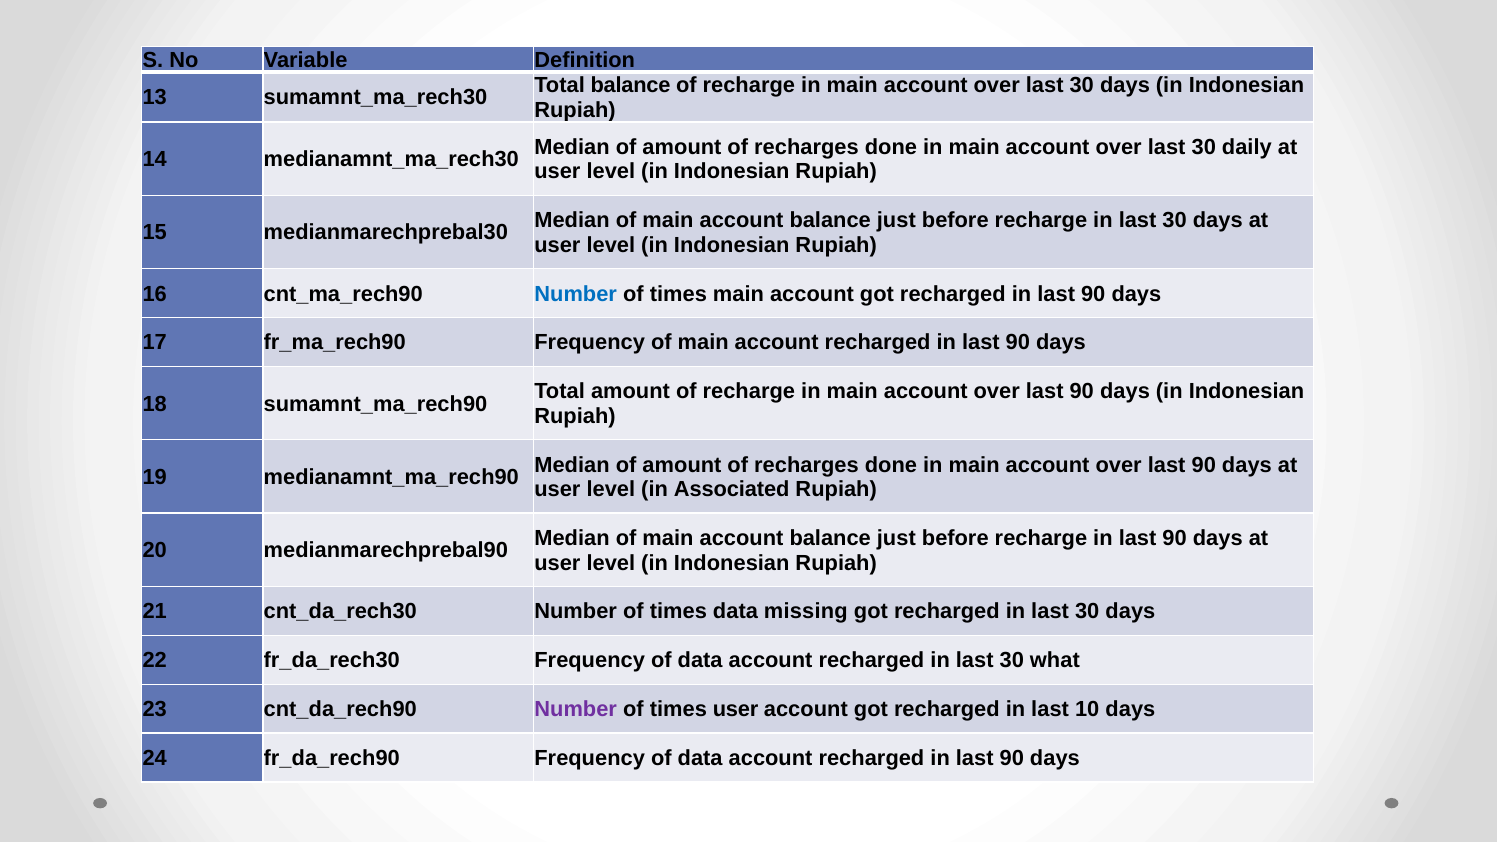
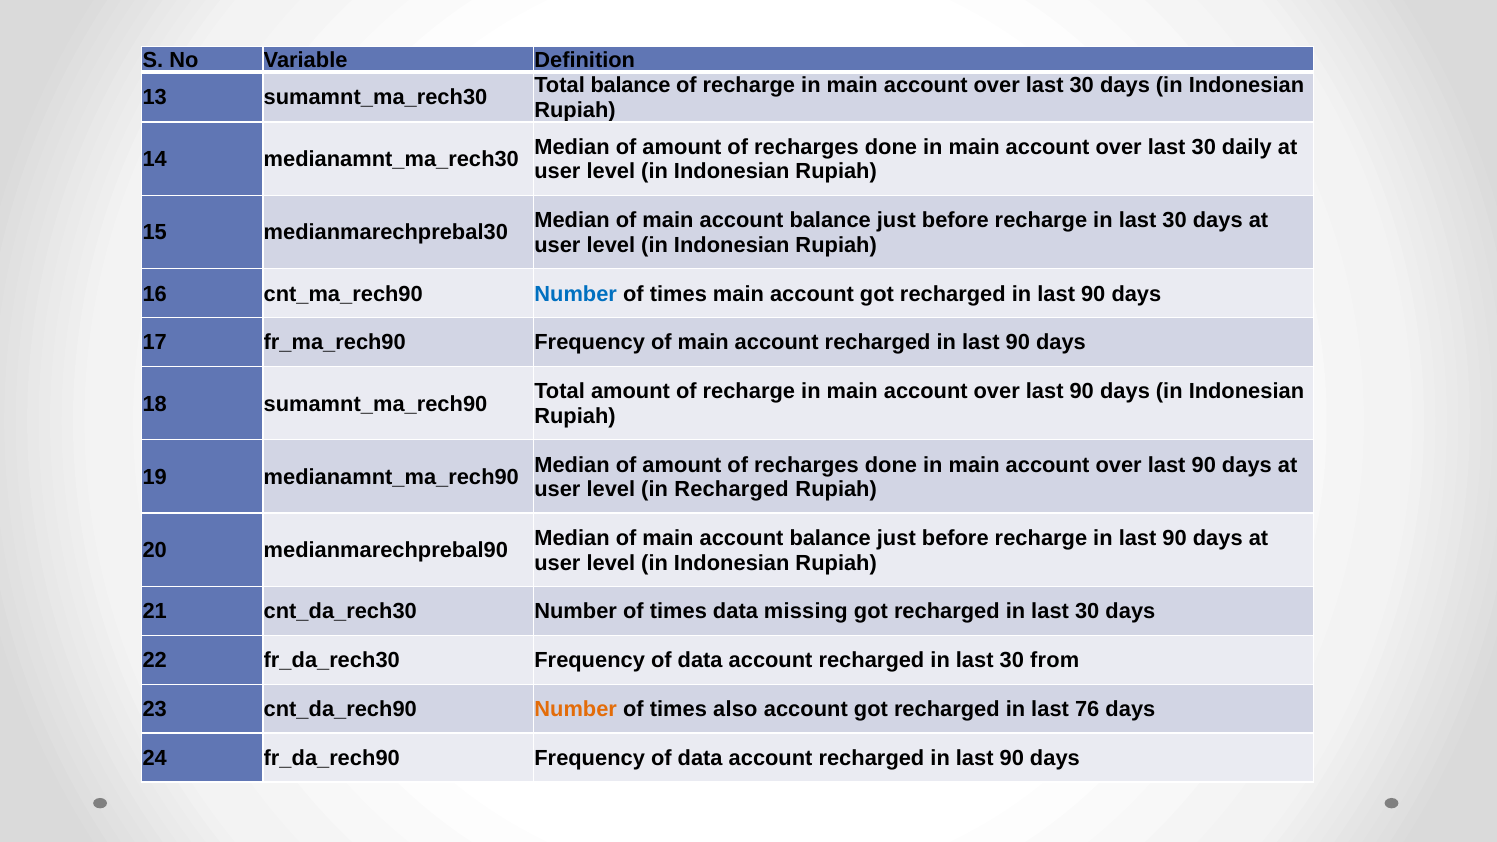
in Associated: Associated -> Recharged
what: what -> from
Number at (576, 710) colour: purple -> orange
times user: user -> also
10: 10 -> 76
